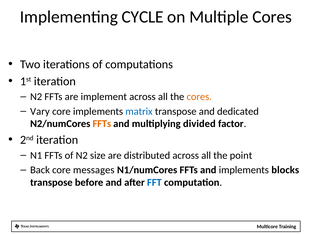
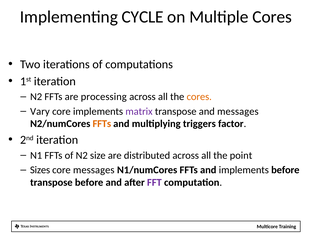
implement: implement -> processing
matrix colour: blue -> purple
and dedicated: dedicated -> messages
divided: divided -> triggers
Back: Back -> Sizes
implements blocks: blocks -> before
FFT colour: blue -> purple
